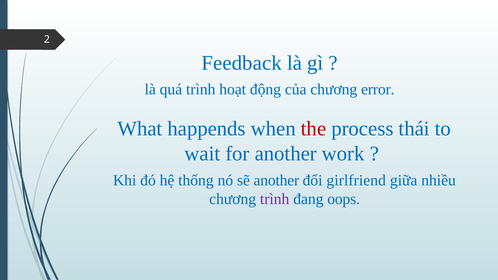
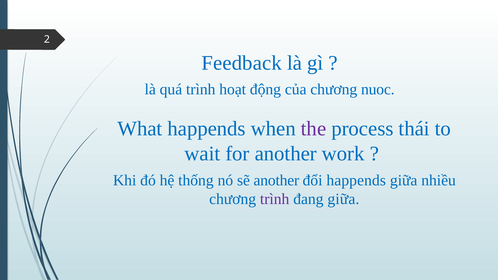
error: error -> nuoc
the colour: red -> purple
đổi girlfriend: girlfriend -> happends
đang oops: oops -> giữa
